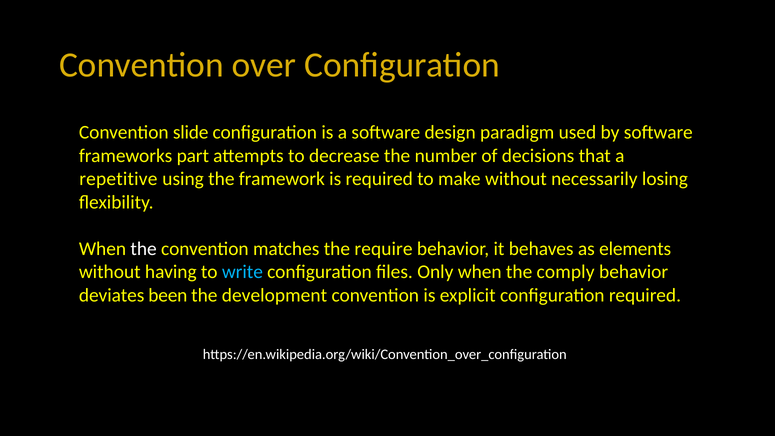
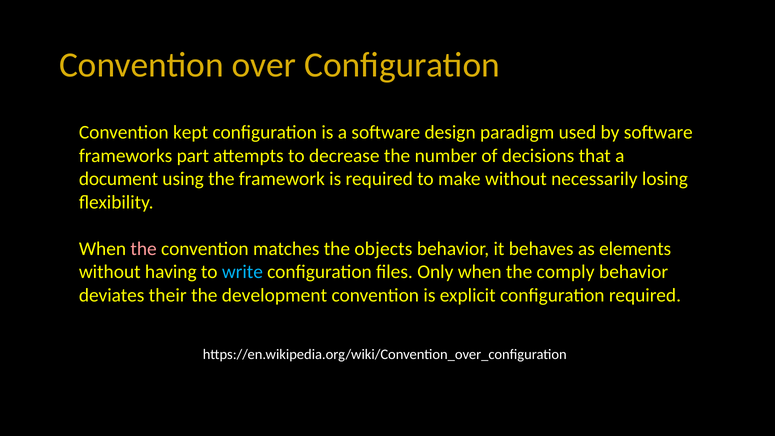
slide: slide -> kept
repetitive: repetitive -> document
the at (144, 249) colour: white -> pink
require: require -> objects
been: been -> their
